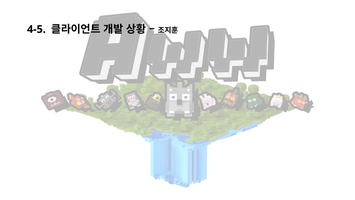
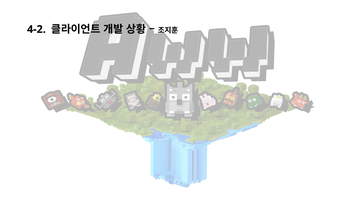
4-5: 4-5 -> 4-2
